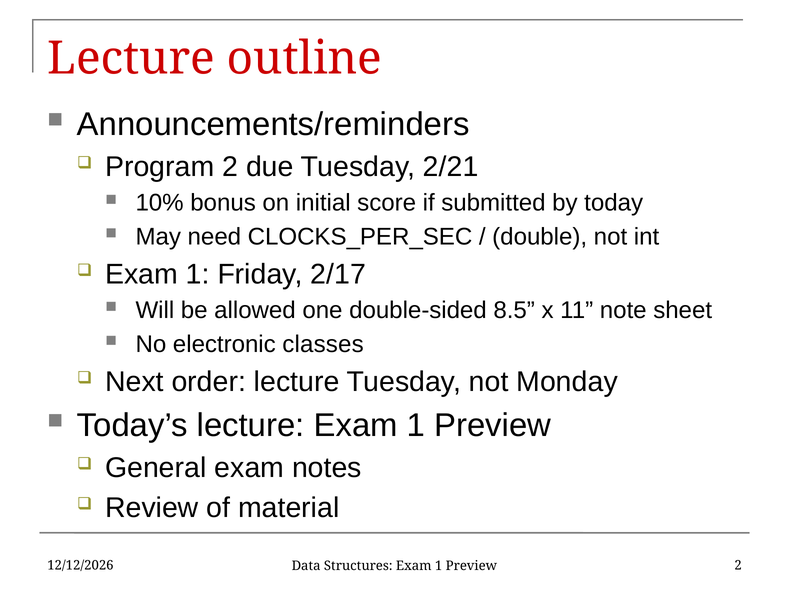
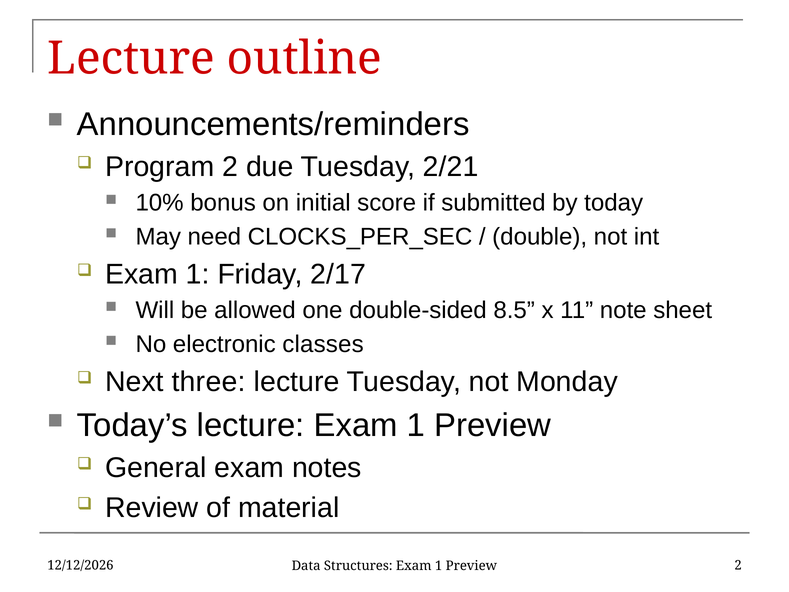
order: order -> three
